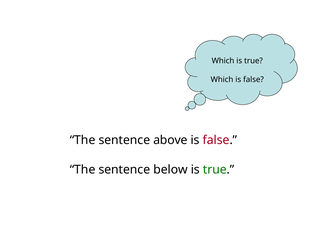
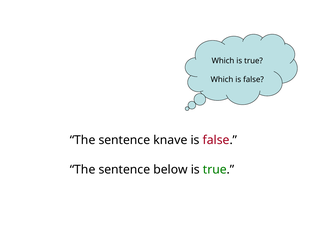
above: above -> knave
